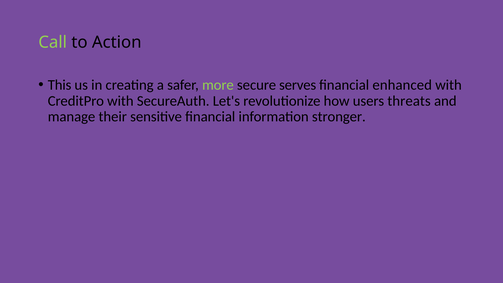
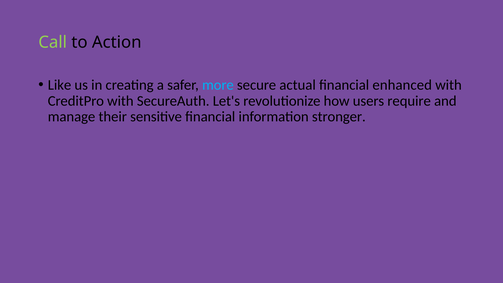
This: This -> Like
more colour: light green -> light blue
serves: serves -> actual
threats: threats -> require
